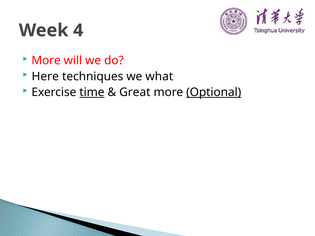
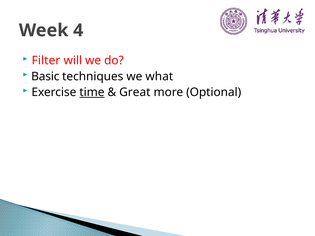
More at (46, 61): More -> Filter
Here: Here -> Basic
Optional underline: present -> none
